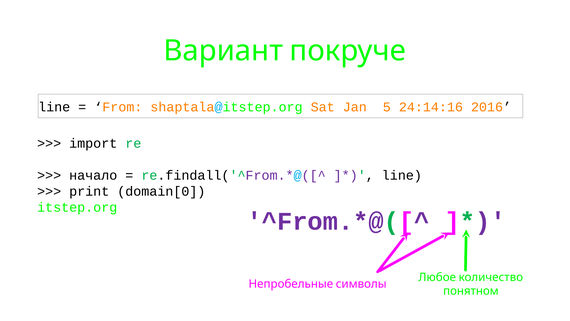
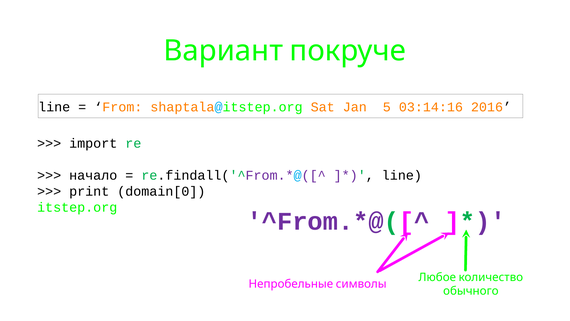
24:14:16: 24:14:16 -> 03:14:16
понятном: понятном -> обычного
